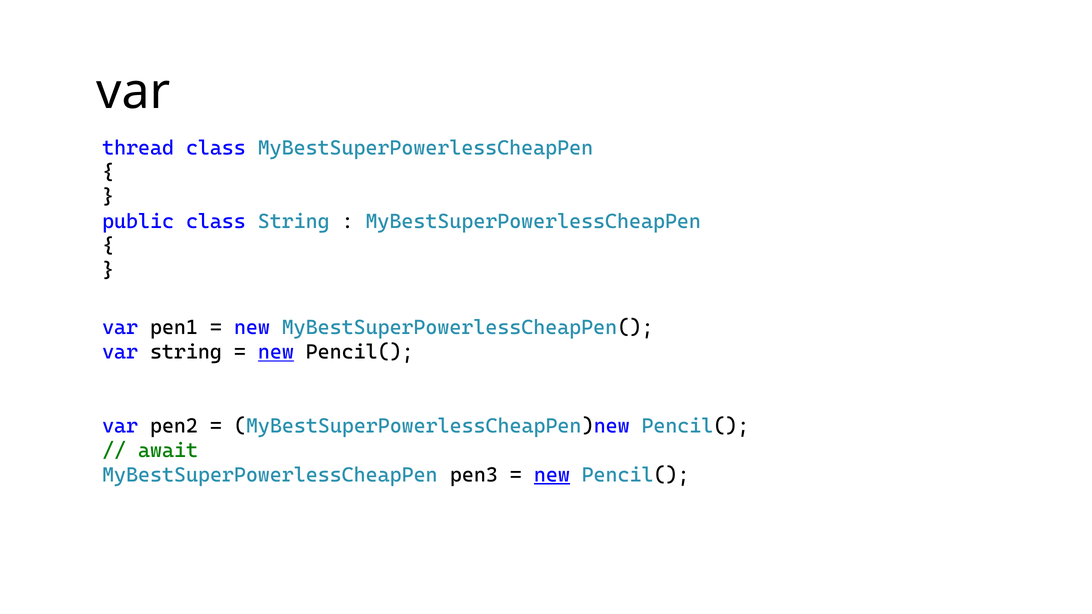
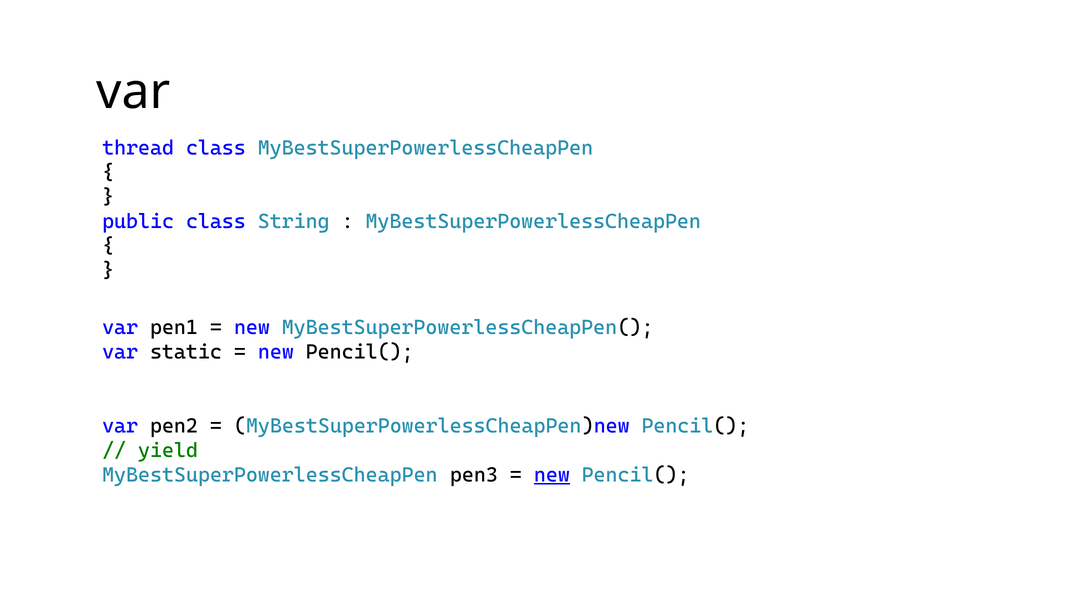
var string: string -> static
new at (276, 352) underline: present -> none
await: await -> yield
